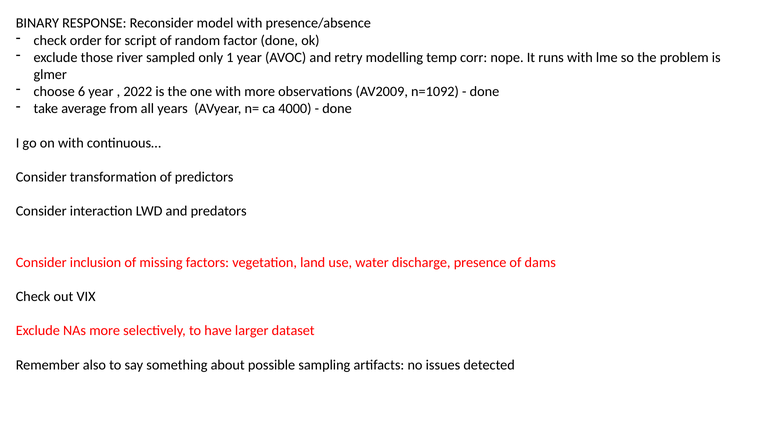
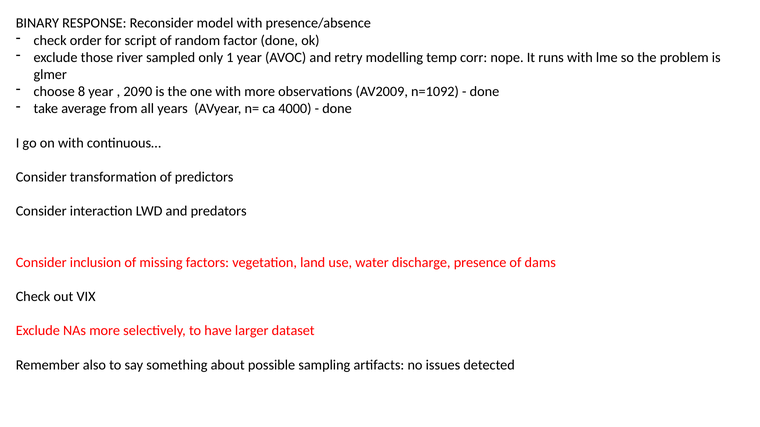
6: 6 -> 8
2022: 2022 -> 2090
